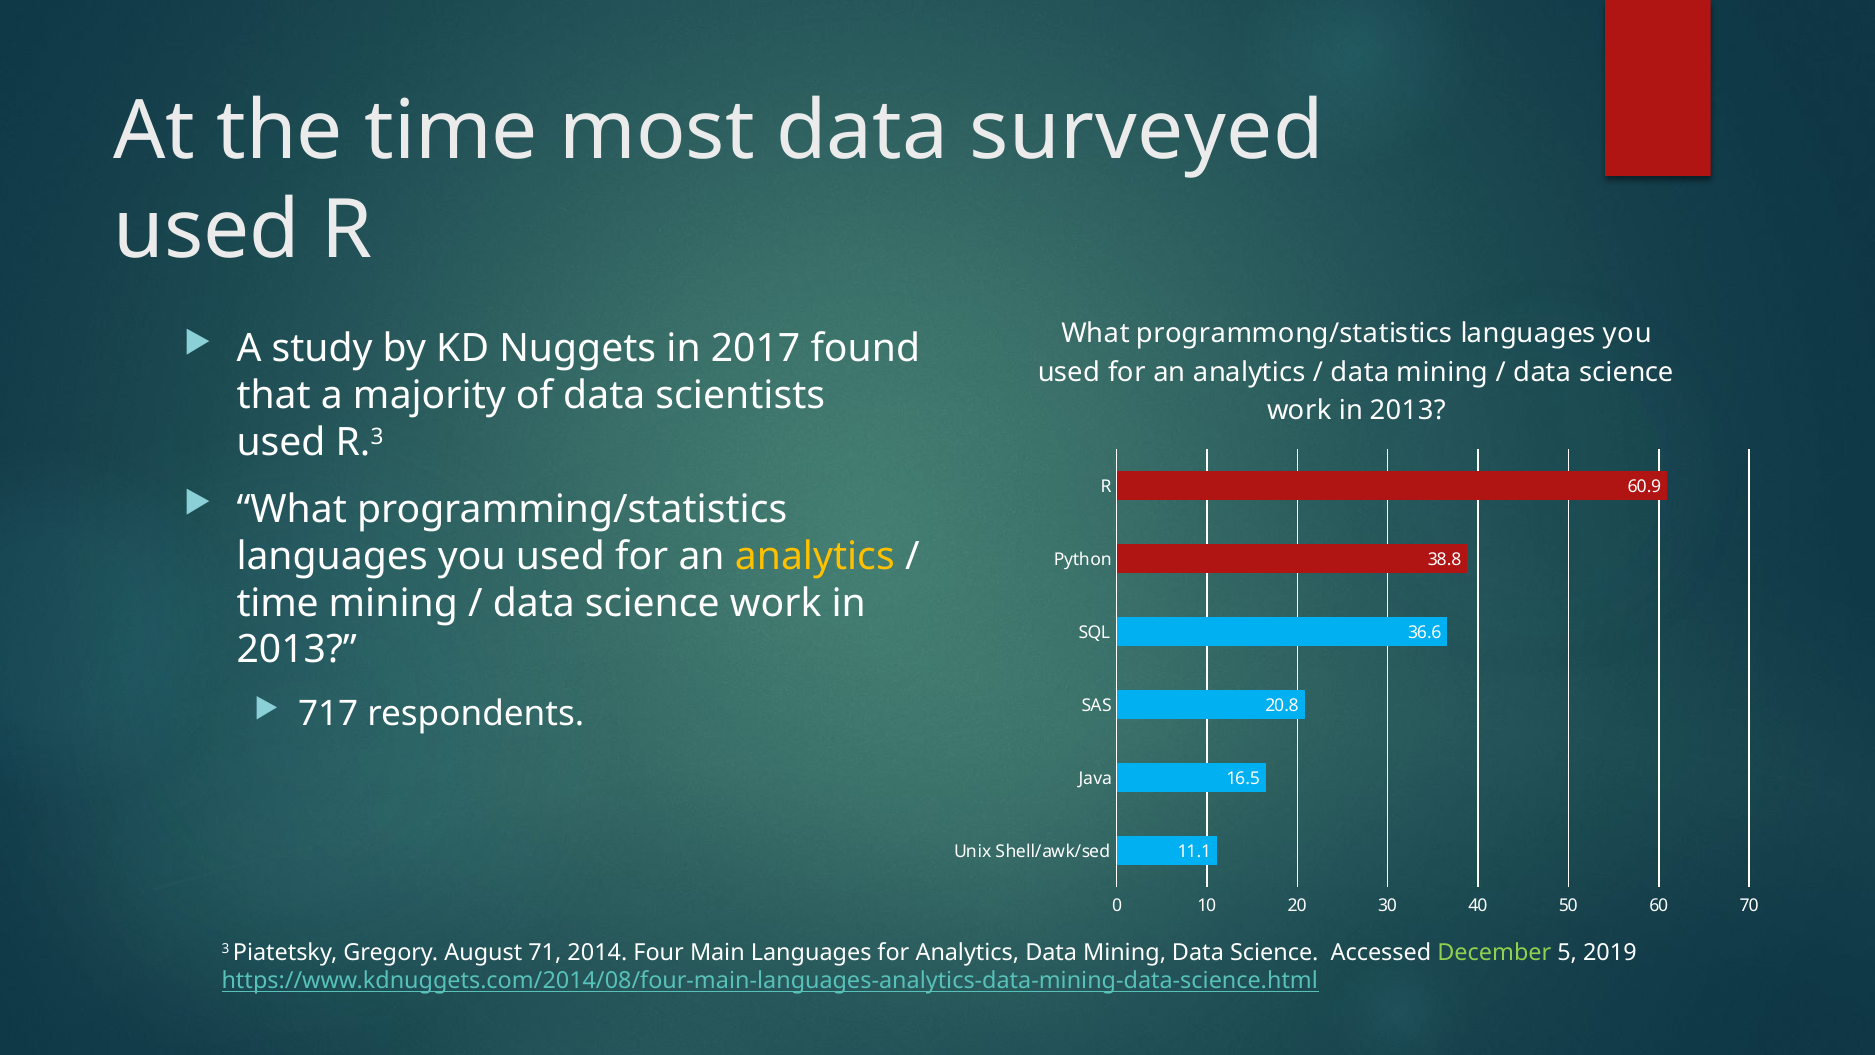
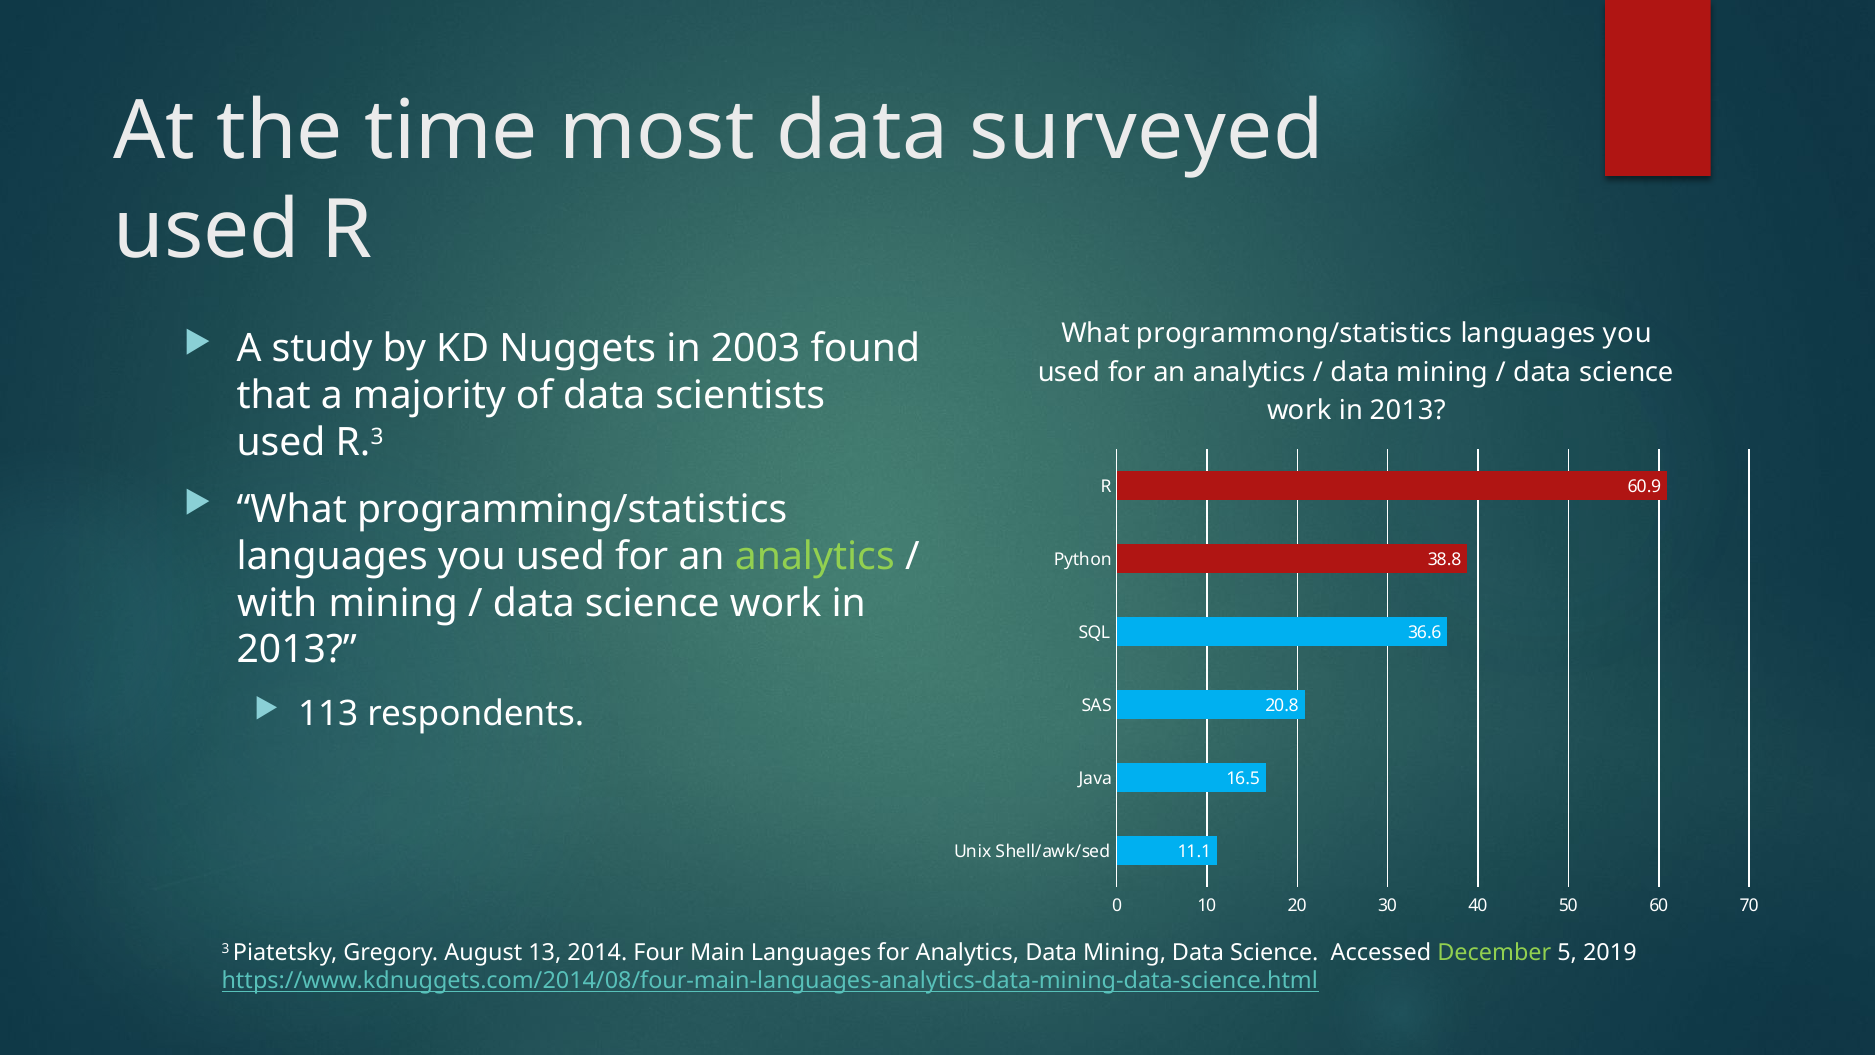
2017: 2017 -> 2003
analytics at (815, 556) colour: yellow -> light green
time at (278, 603): time -> with
717: 717 -> 113
71: 71 -> 13
